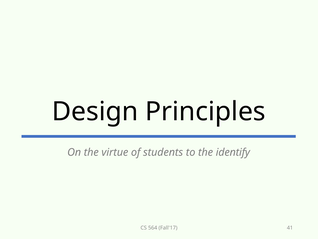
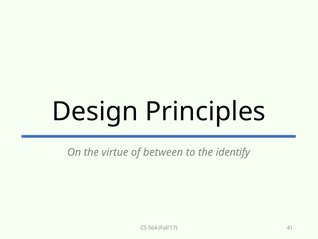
students: students -> between
